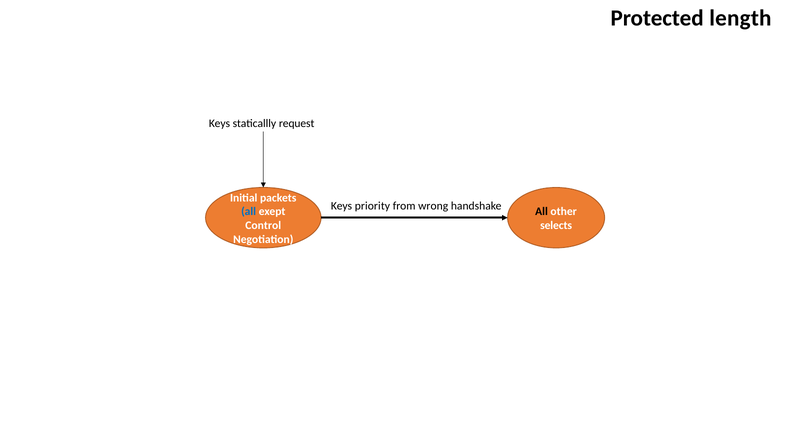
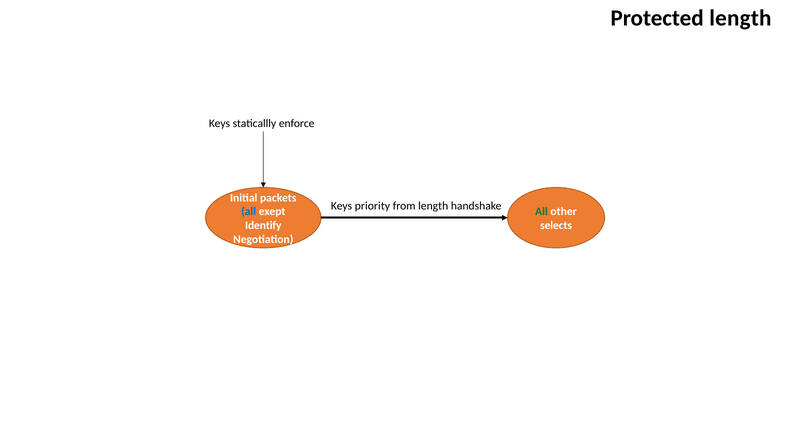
request: request -> enforce
from wrong: wrong -> length
All at (542, 212) colour: black -> green
Control: Control -> Identify
